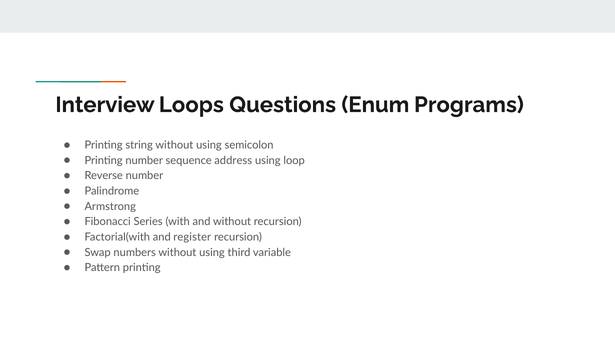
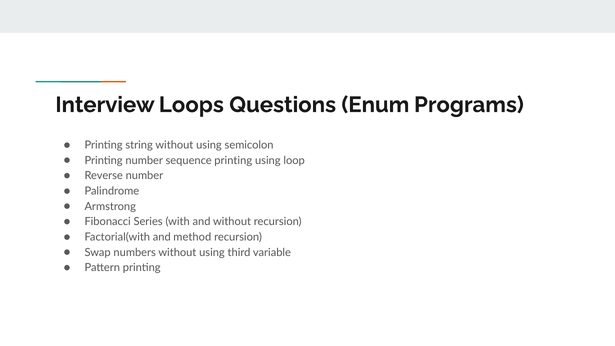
sequence address: address -> printing
register: register -> method
